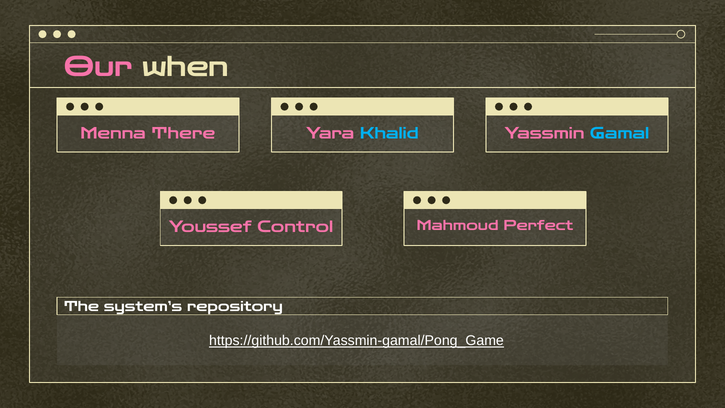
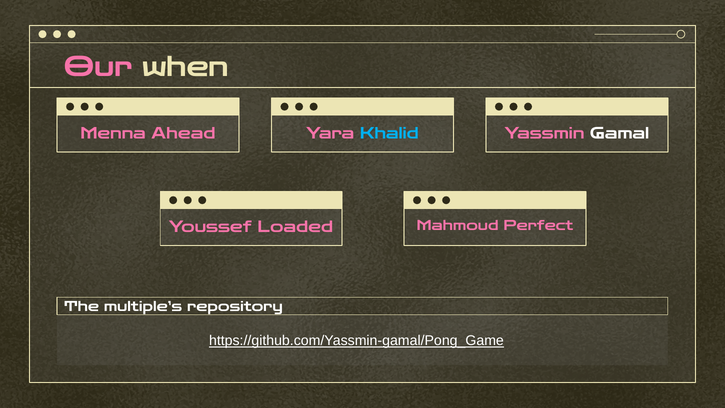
There: There -> Ahead
Gamal colour: light blue -> white
Control: Control -> Loaded
system’s: system’s -> multiple’s
